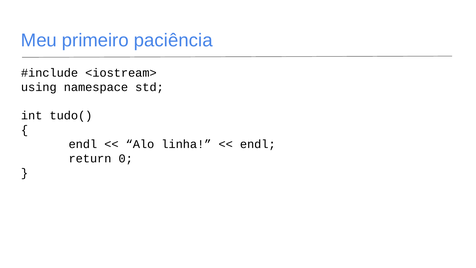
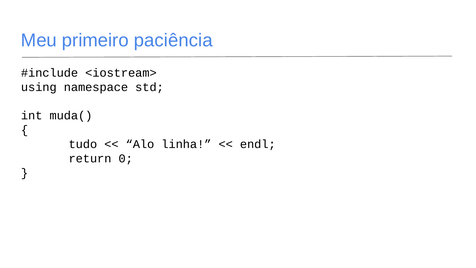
tudo(: tudo( -> muda(
endl at (83, 144): endl -> tudo
